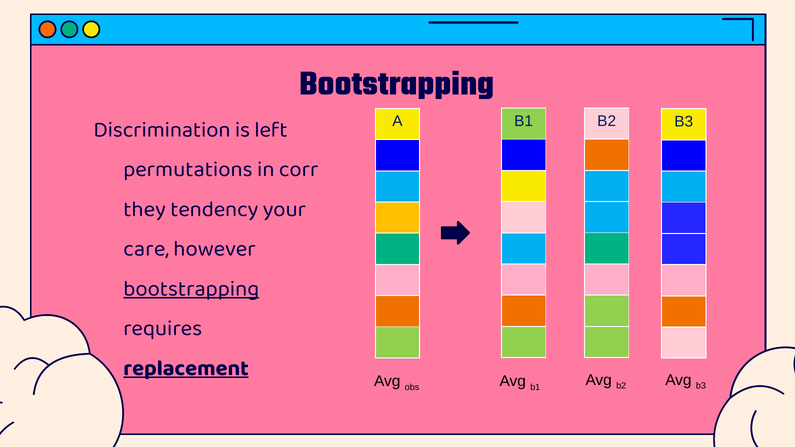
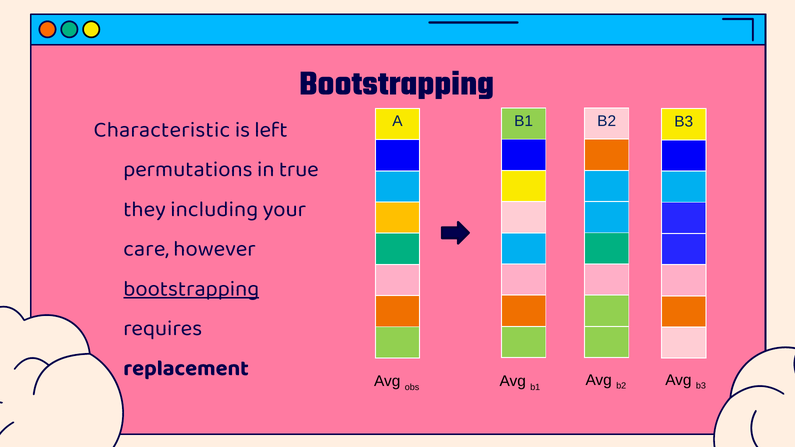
Discrimination: Discrimination -> Characteristic
corr: corr -> true
tendency: tendency -> including
replacement underline: present -> none
